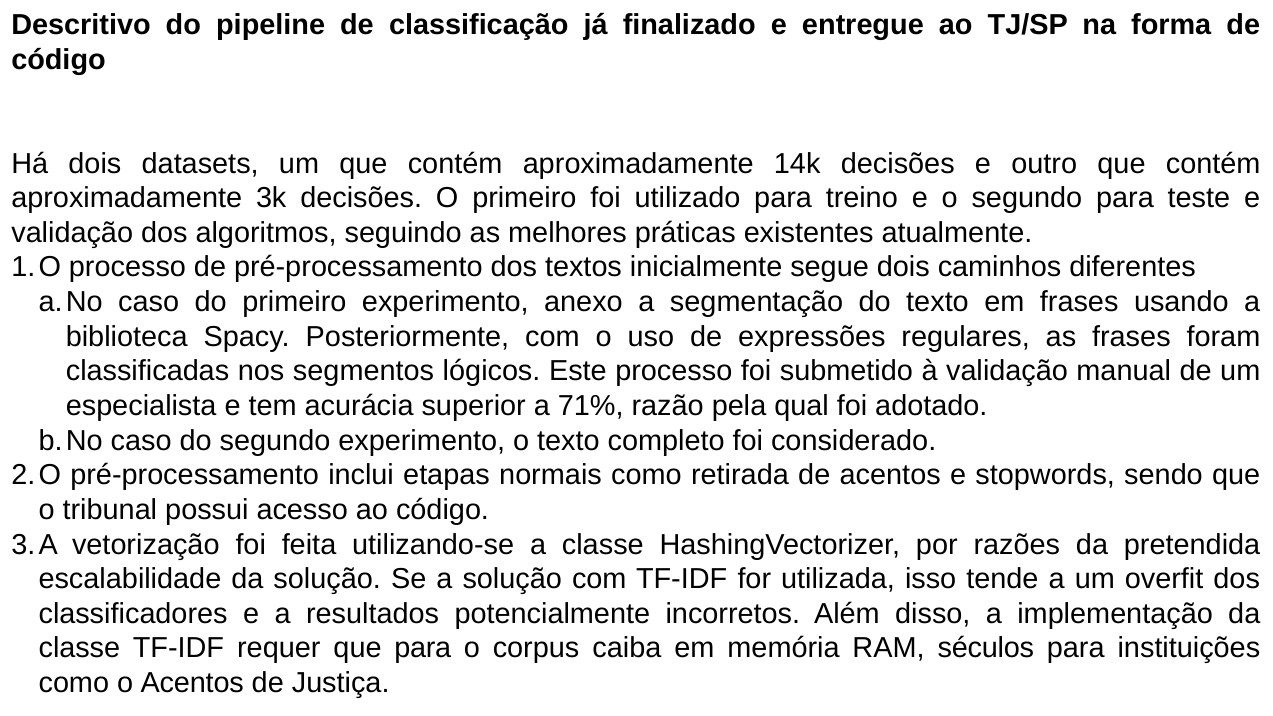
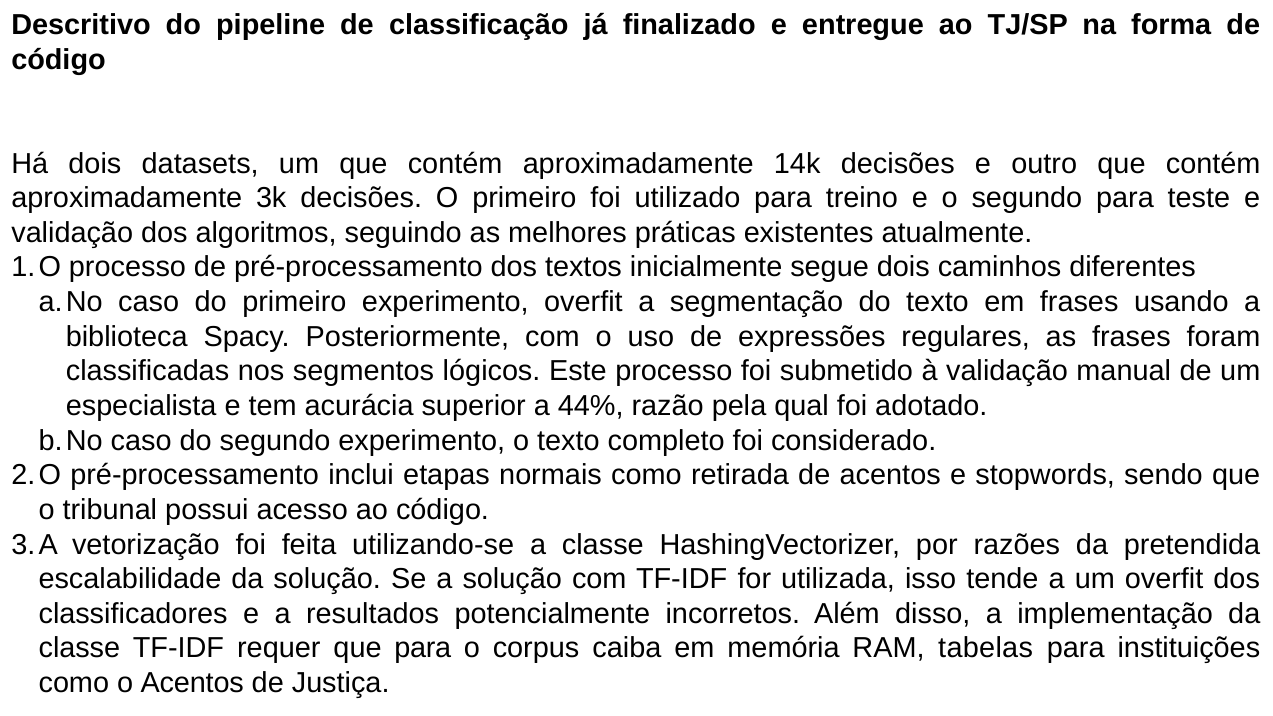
experimento anexo: anexo -> overfit
71%: 71% -> 44%
séculos: séculos -> tabelas
